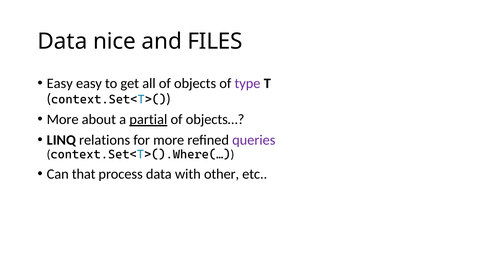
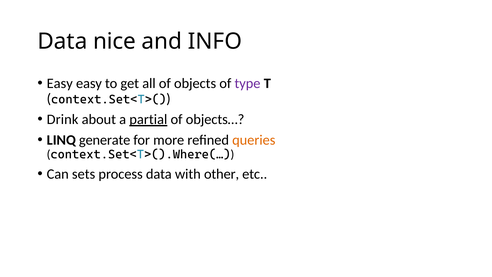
FILES: FILES -> INFO
More at (63, 119): More -> Drink
relations: relations -> generate
queries colour: purple -> orange
that: that -> sets
